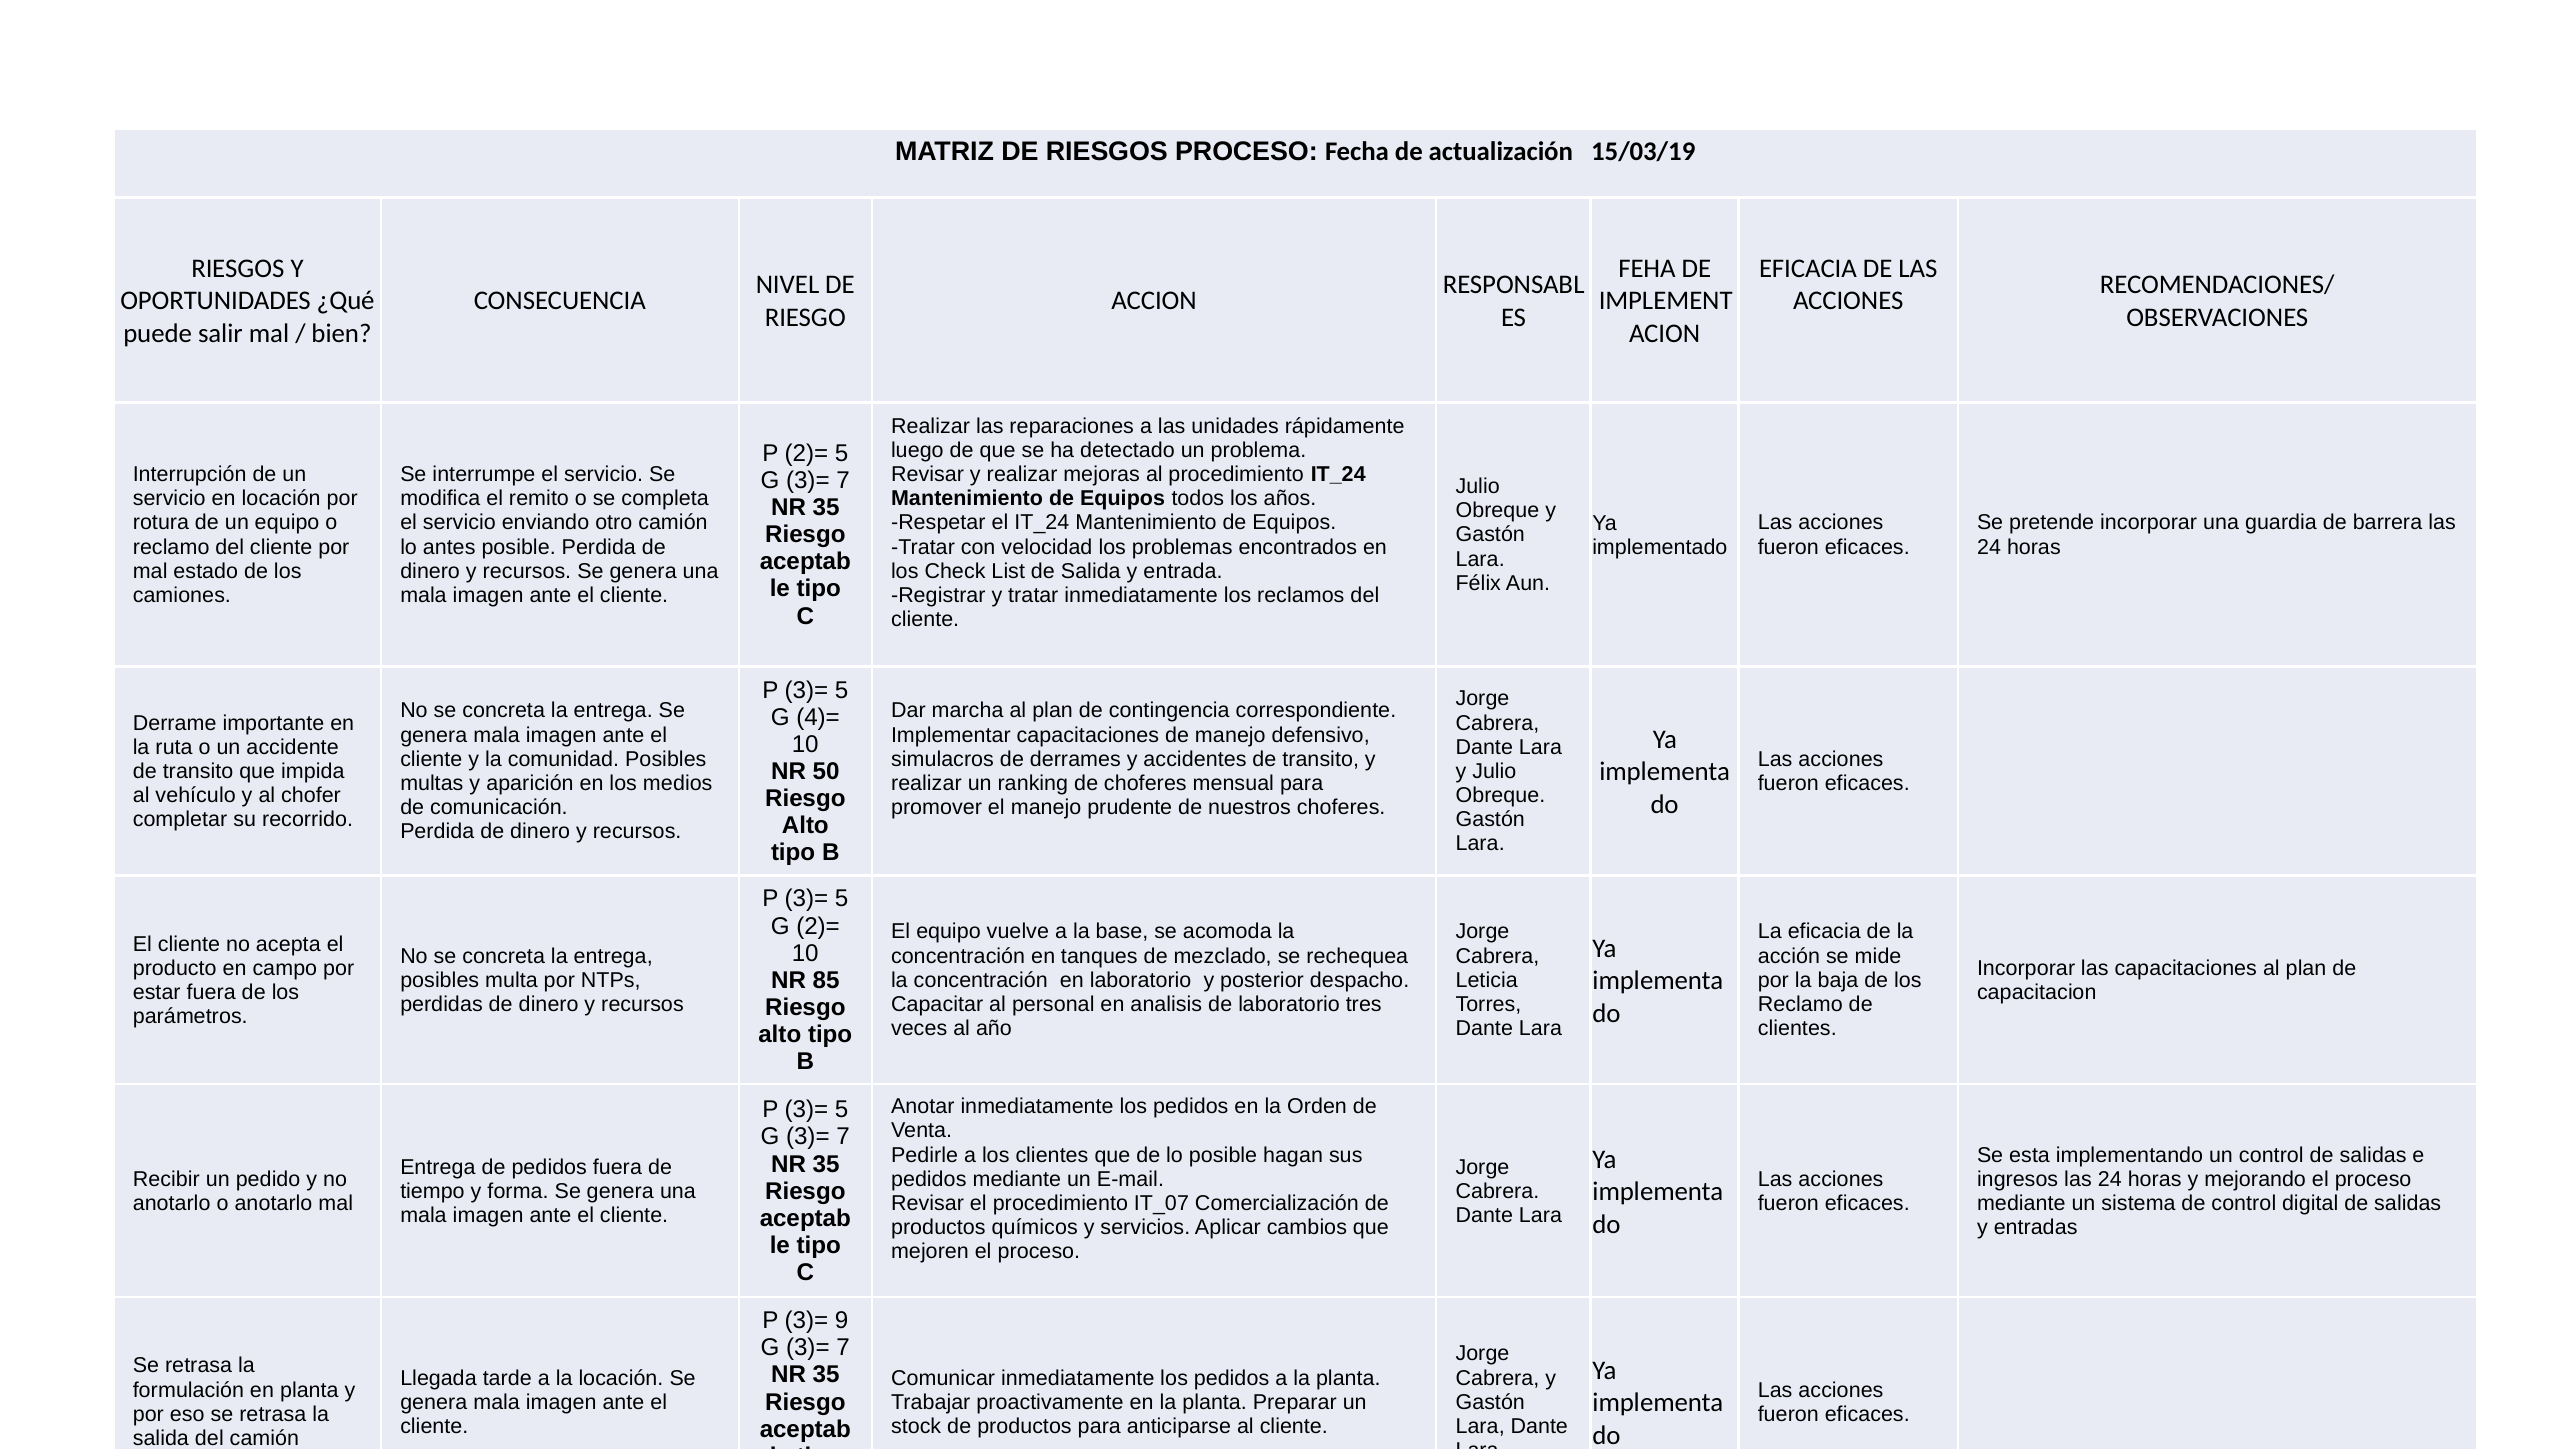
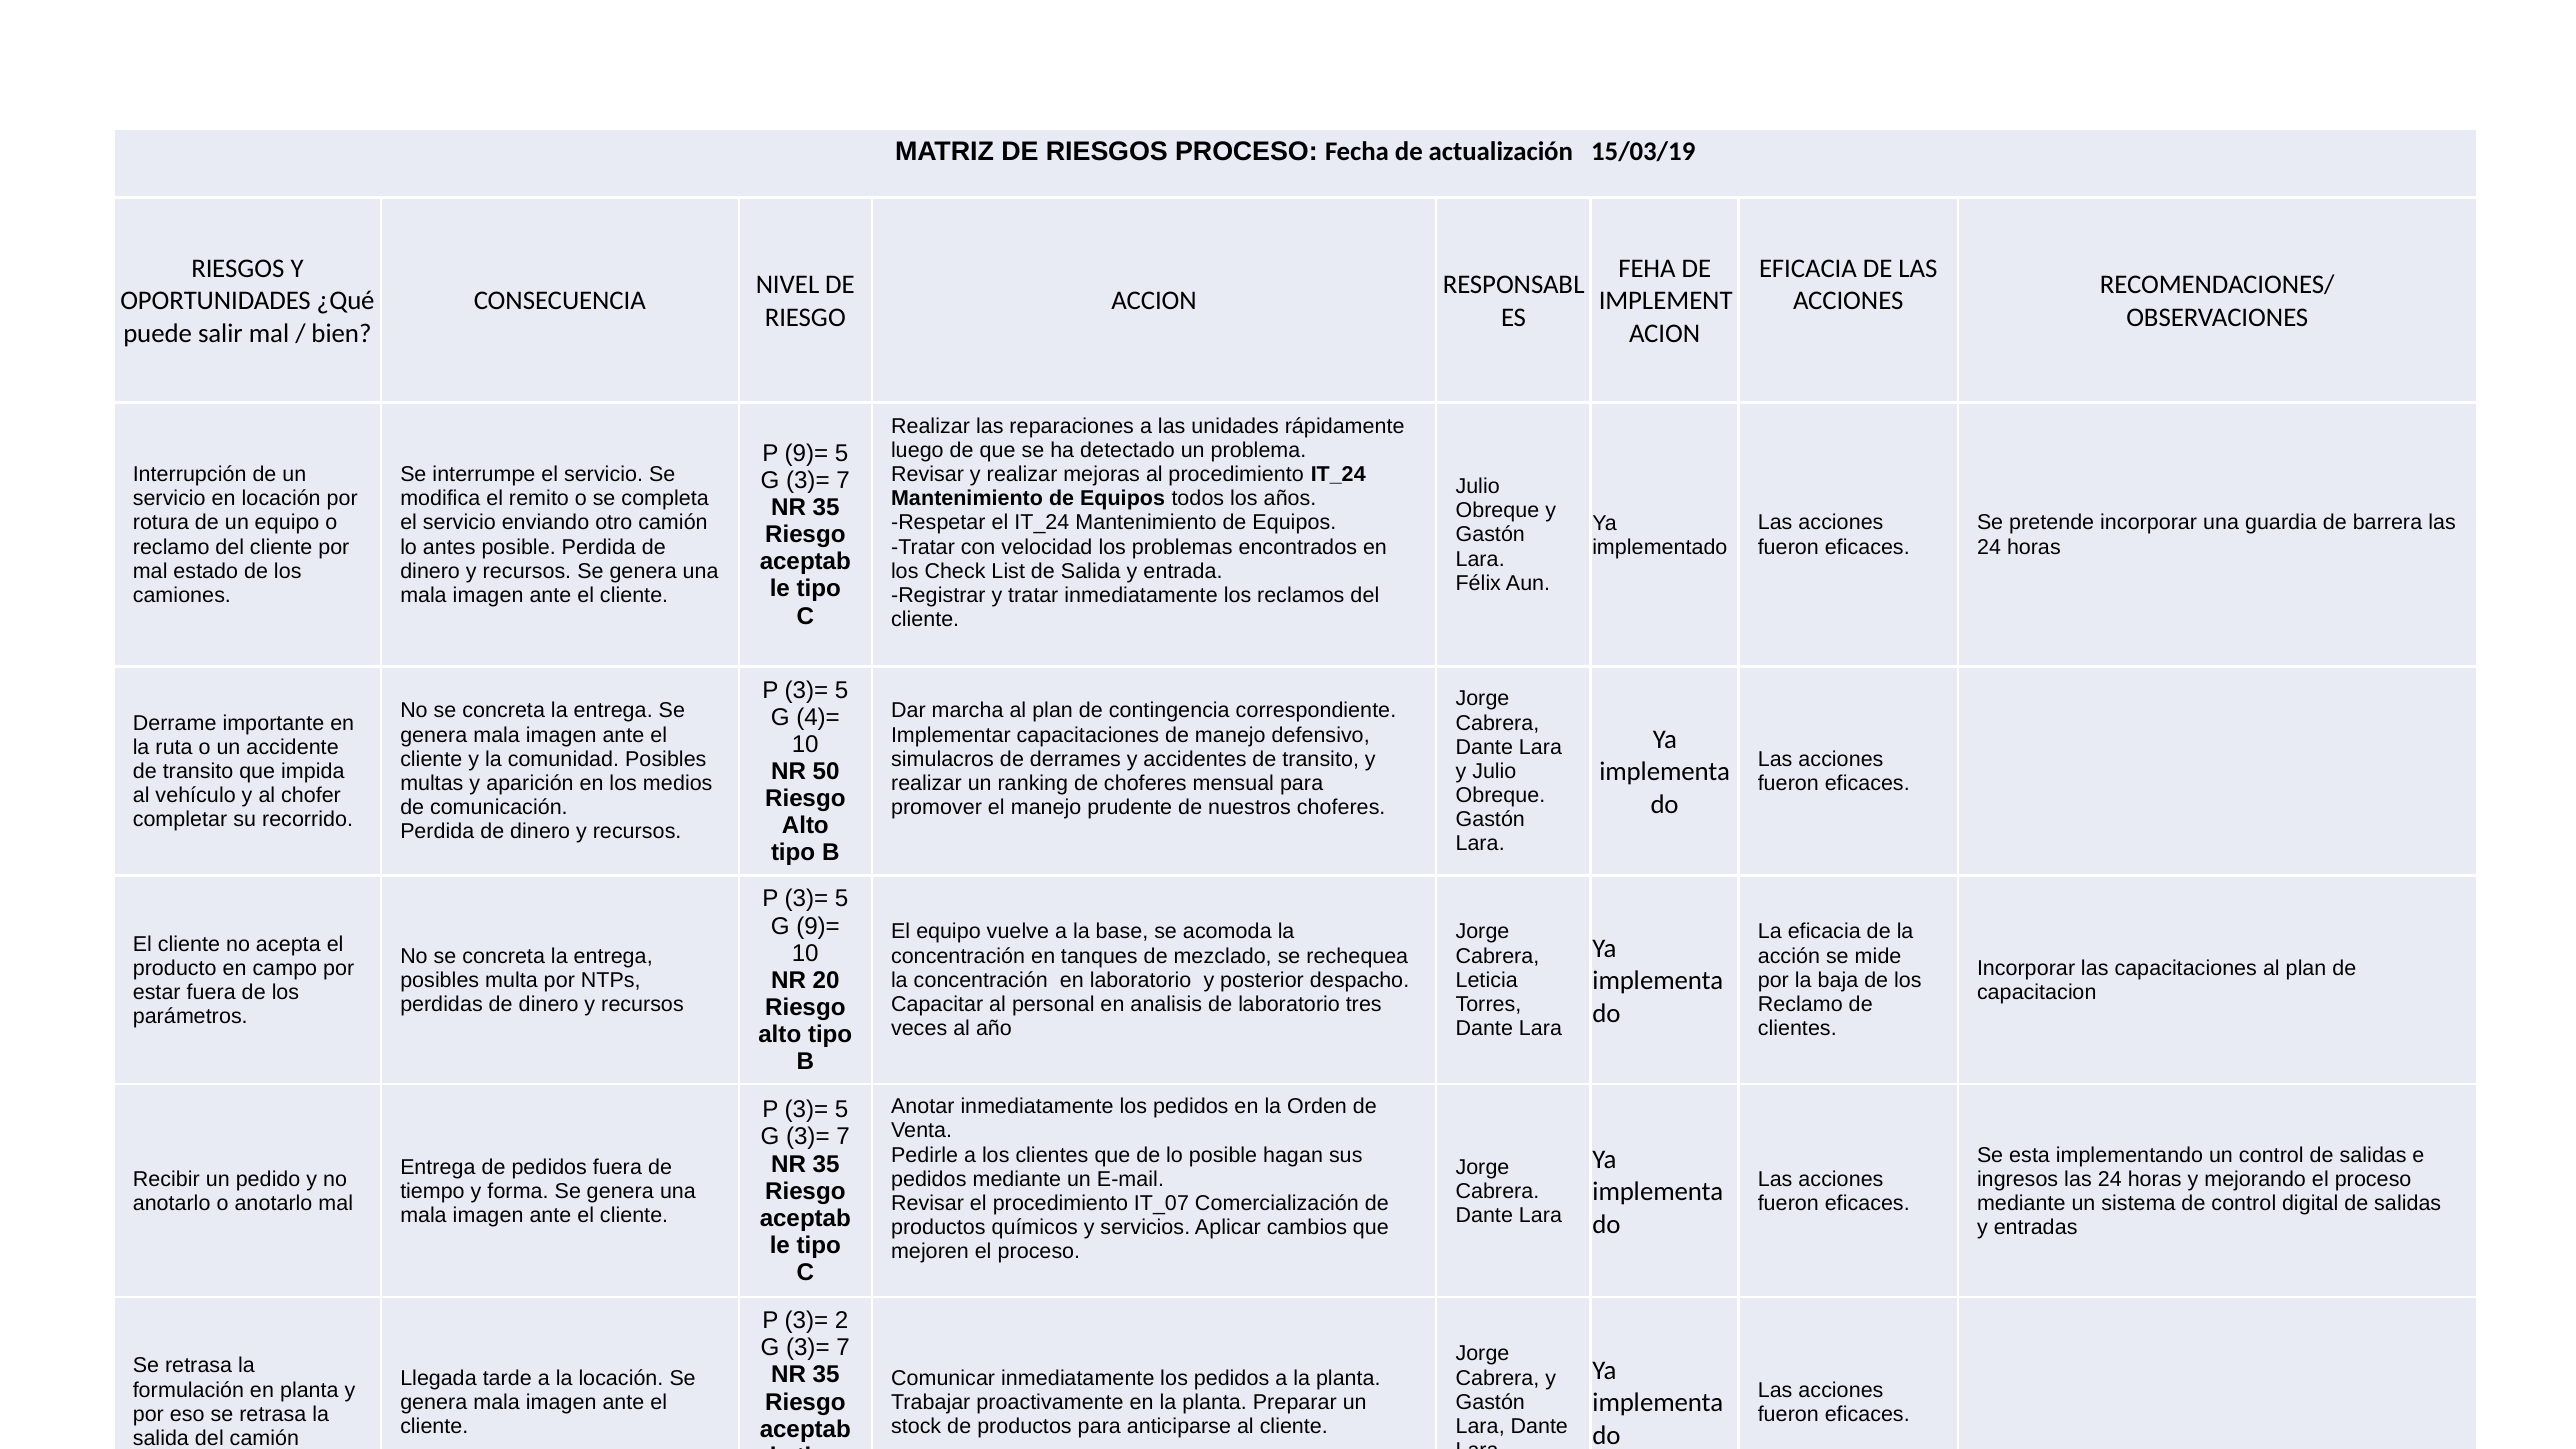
2)= at (806, 454): 2)= -> 9)=
G 2)=: 2)= -> 9)=
85: 85 -> 20
9: 9 -> 2
